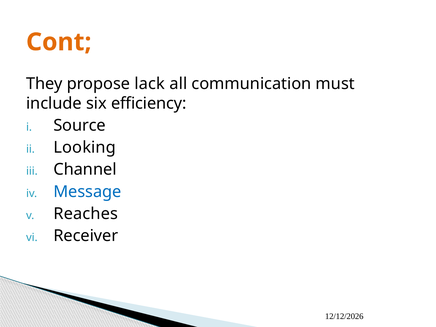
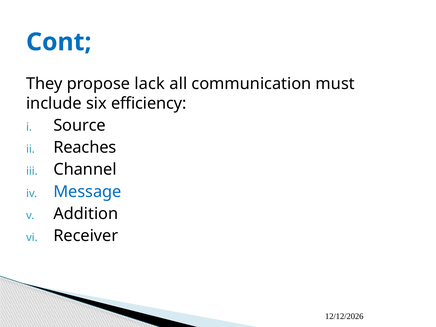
Cont colour: orange -> blue
Looking: Looking -> Reaches
Reaches: Reaches -> Addition
